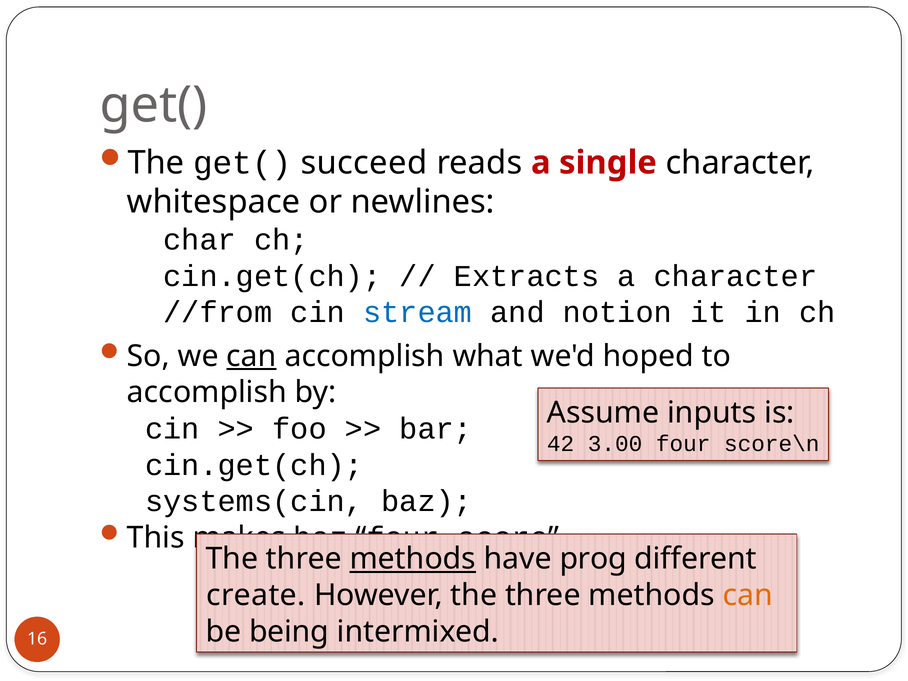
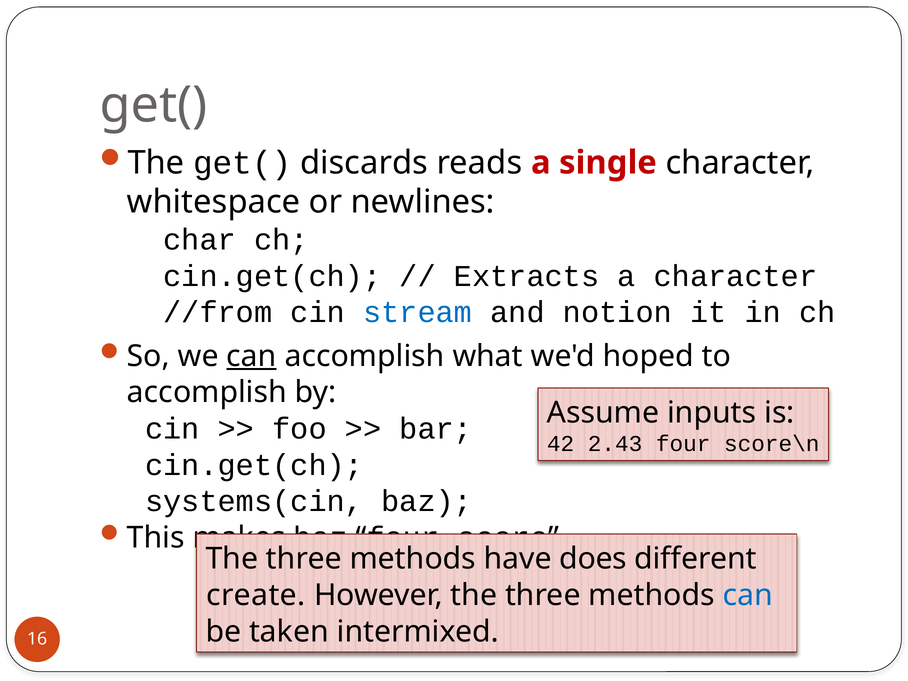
succeed: succeed -> discards
3.00: 3.00 -> 2.43
methods at (413, 559) underline: present -> none
prog: prog -> does
can at (748, 595) colour: orange -> blue
being: being -> taken
